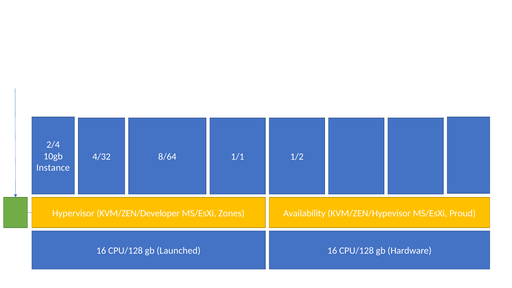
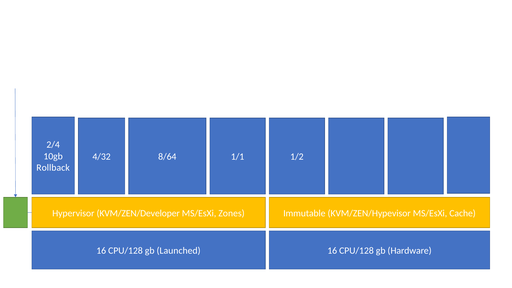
Instance: Instance -> Rollback
Availability: Availability -> Immutable
Proud: Proud -> Cache
